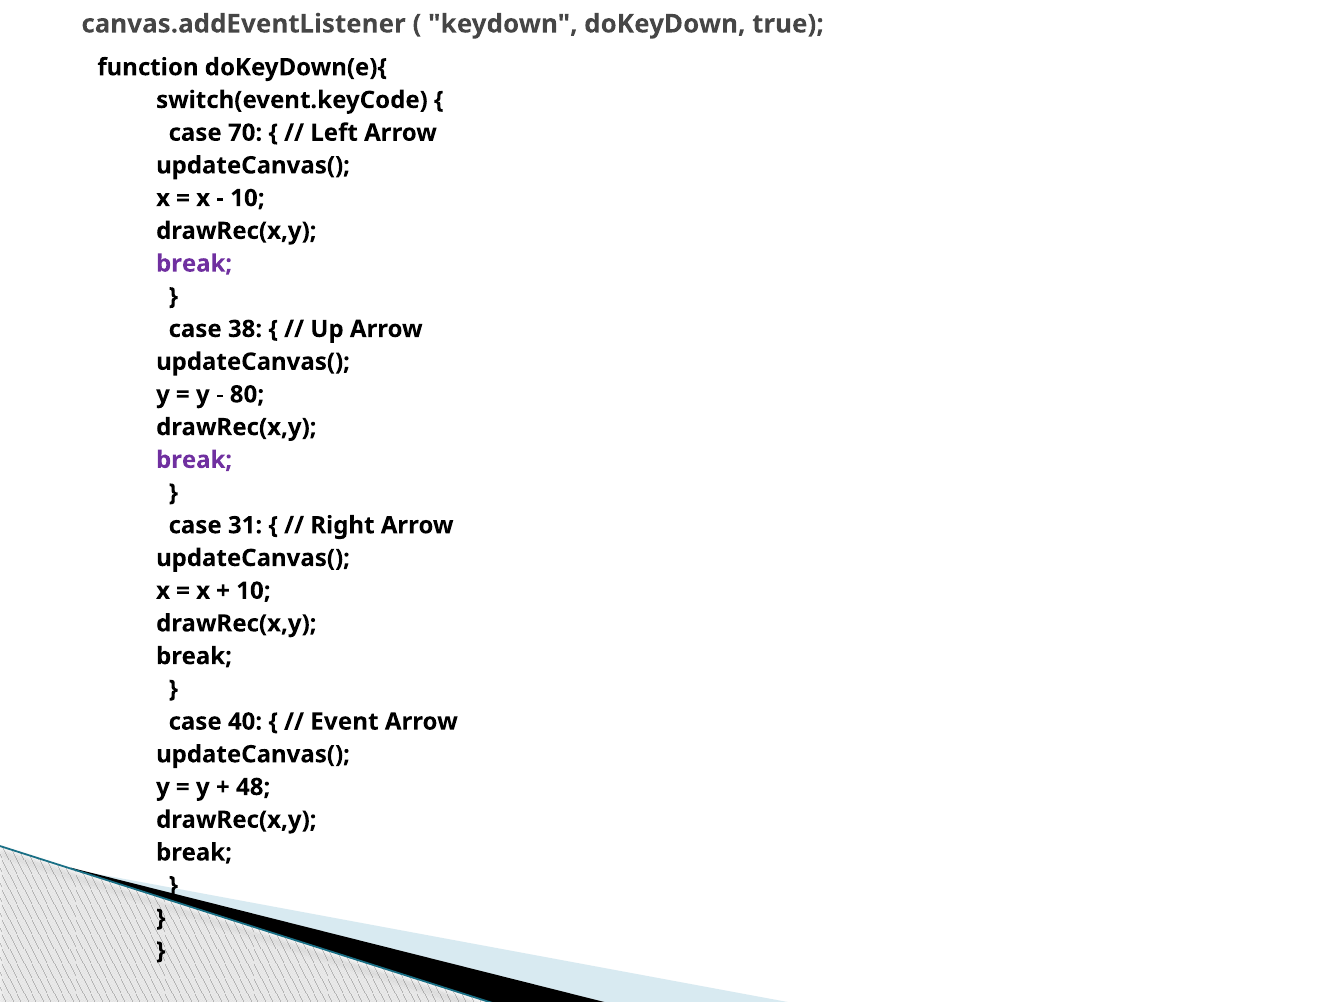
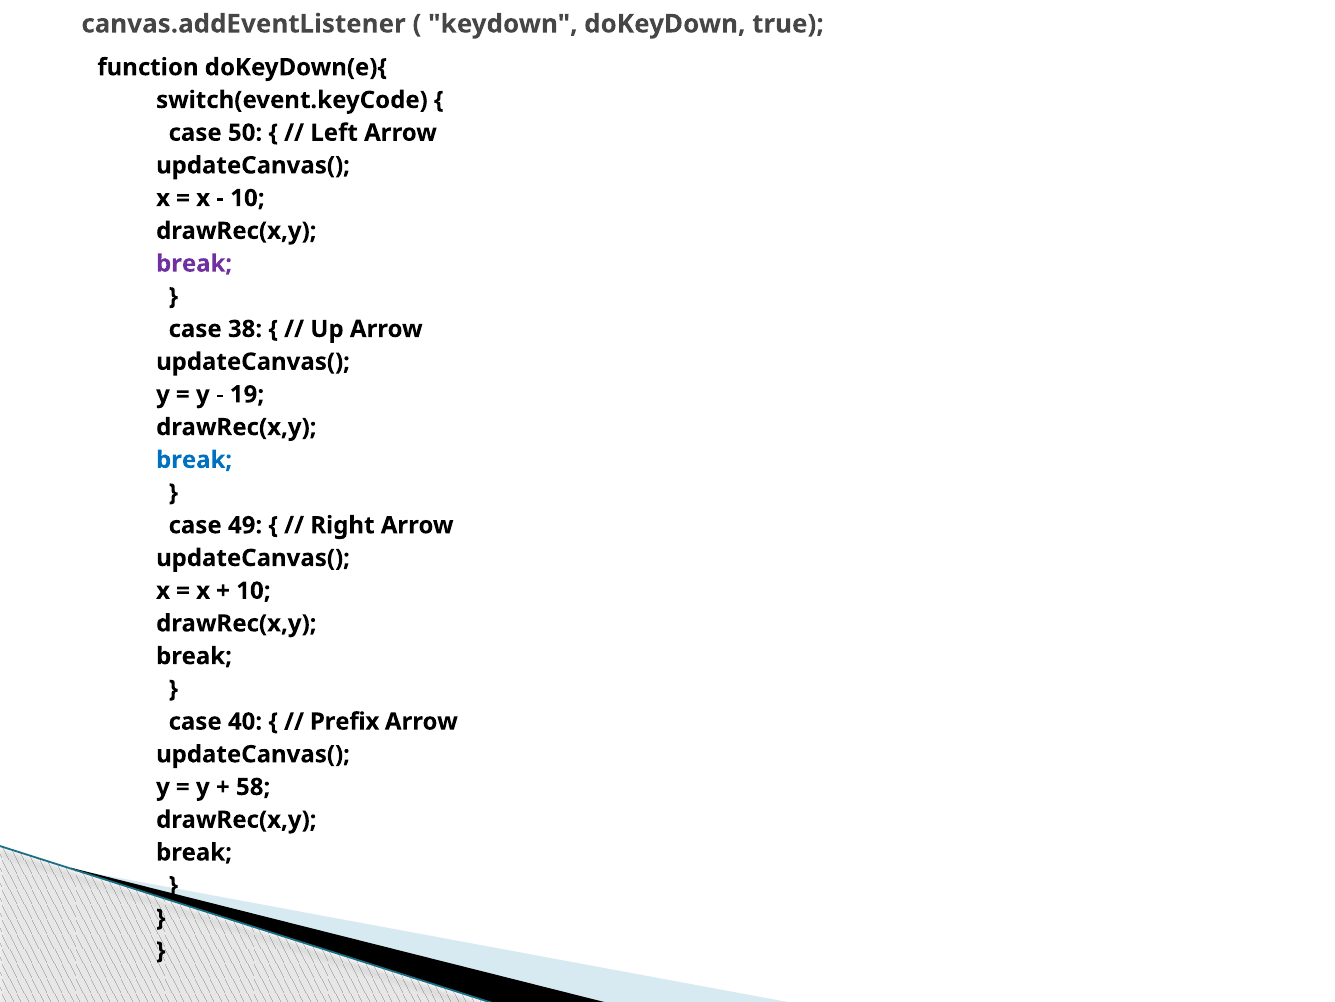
70: 70 -> 50
80: 80 -> 19
break at (194, 460) colour: purple -> blue
31: 31 -> 49
Event: Event -> Prefix
48: 48 -> 58
